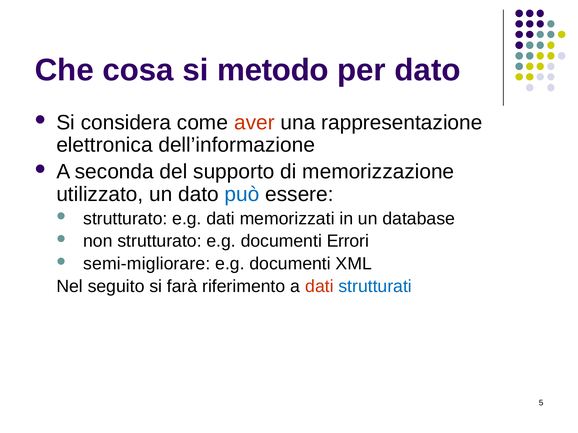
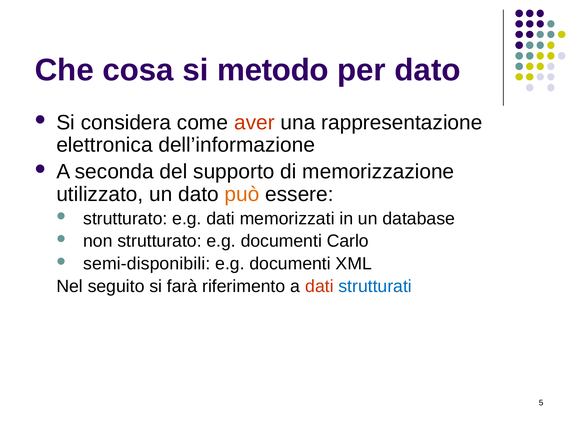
può colour: blue -> orange
Errori: Errori -> Carlo
semi-migliorare: semi-migliorare -> semi-disponibili
